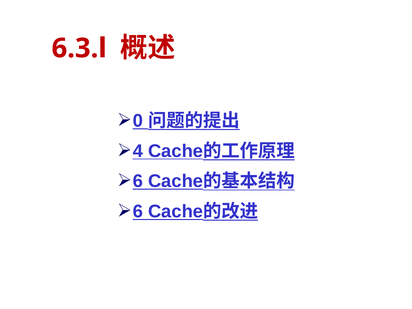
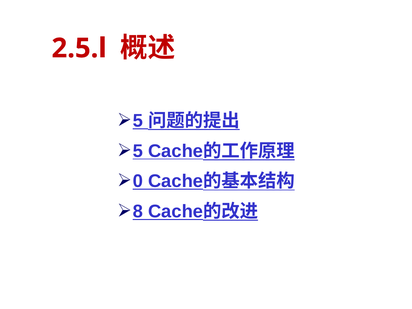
6.3.l: 6.3.l -> 2.5.l
0 at (138, 121): 0 -> 5
4 at (138, 151): 4 -> 5
6 at (138, 181): 6 -> 0
6 at (138, 211): 6 -> 8
